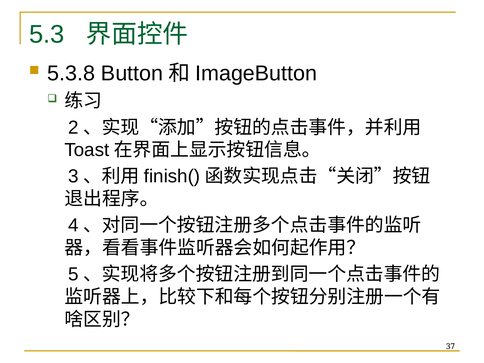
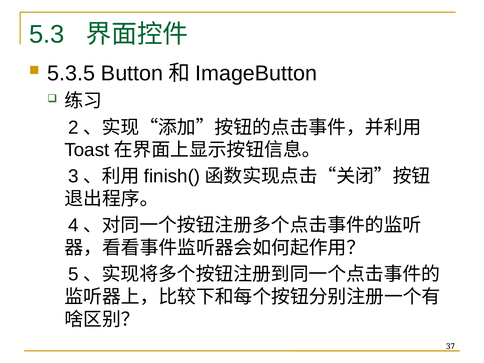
5.3.8: 5.3.8 -> 5.3.5
